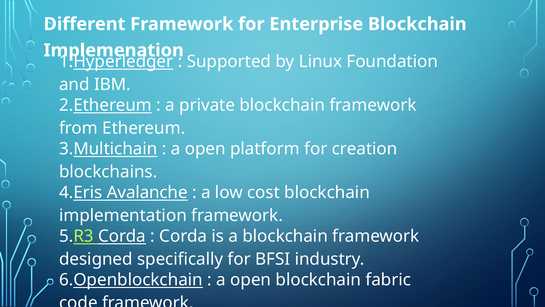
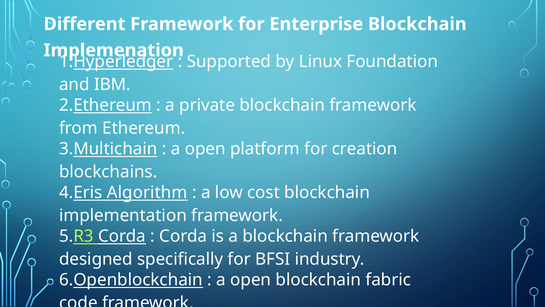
Avalanche: Avalanche -> Algorithm
